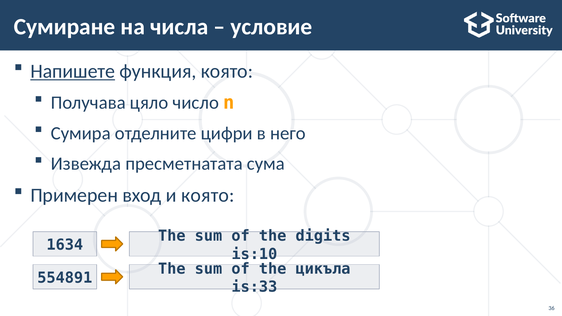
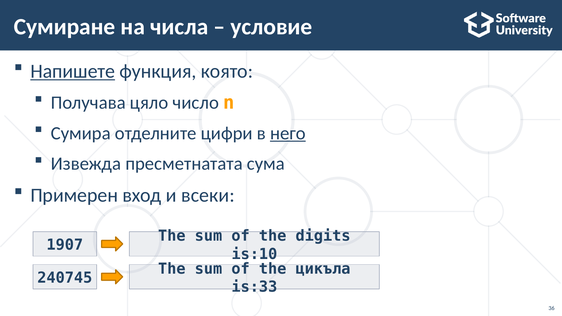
него underline: none -> present
и която: която -> всеки
1634: 1634 -> 1907
554891: 554891 -> 240745
